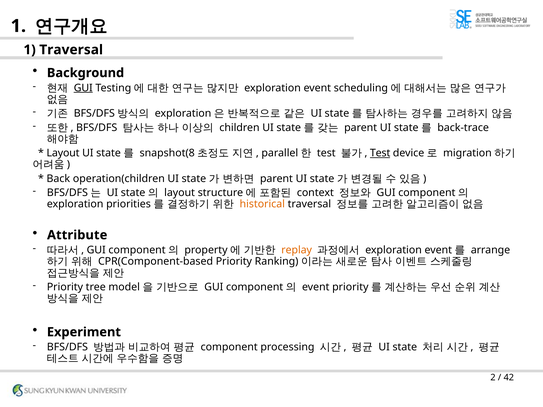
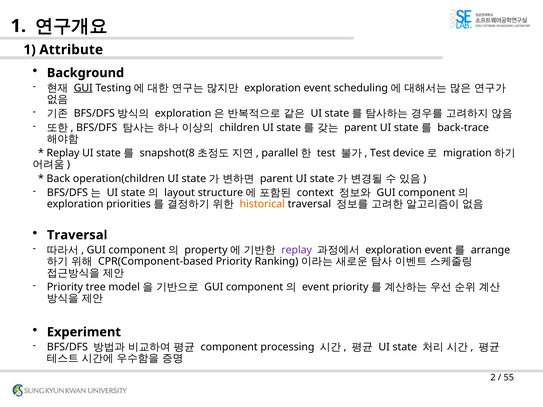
1 Traversal: Traversal -> Attribute
Layout at (63, 153): Layout -> Replay
Test at (380, 153) underline: present -> none
Attribute at (77, 235): Attribute -> Traversal
replay at (297, 250) colour: orange -> purple
42: 42 -> 55
